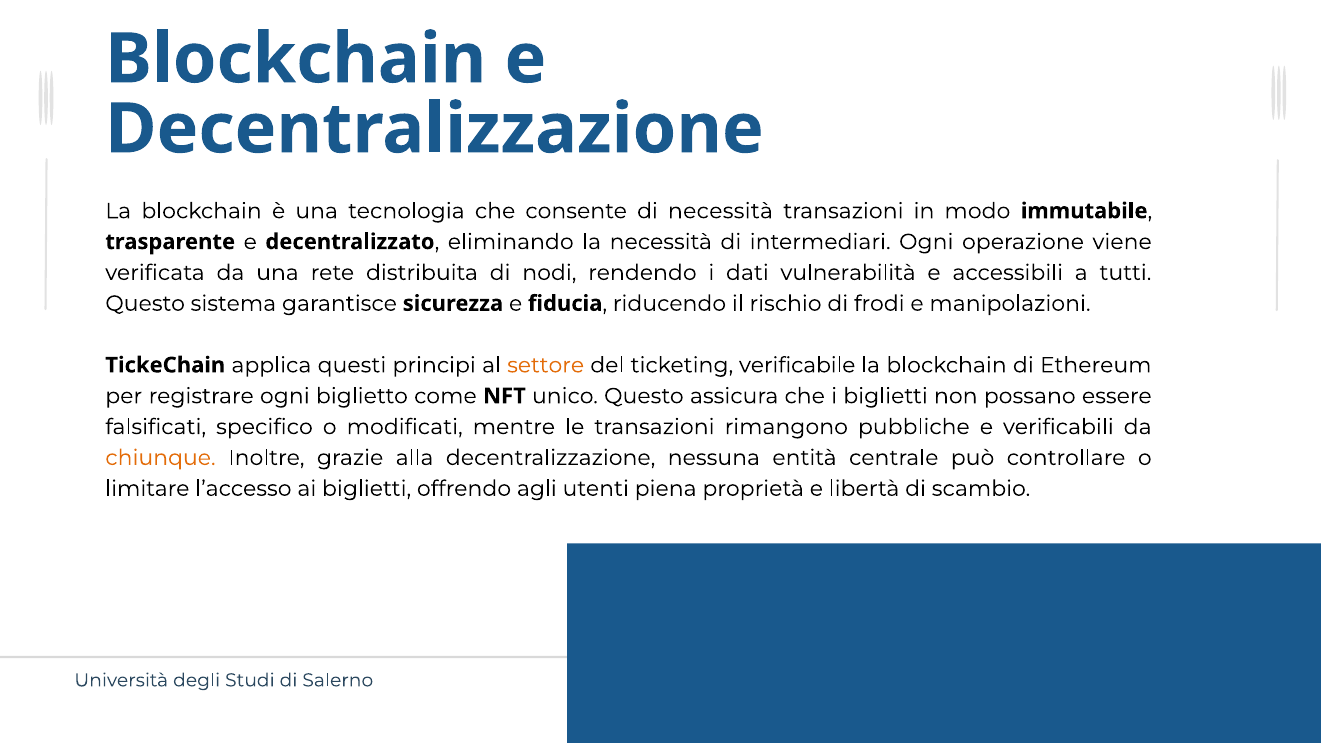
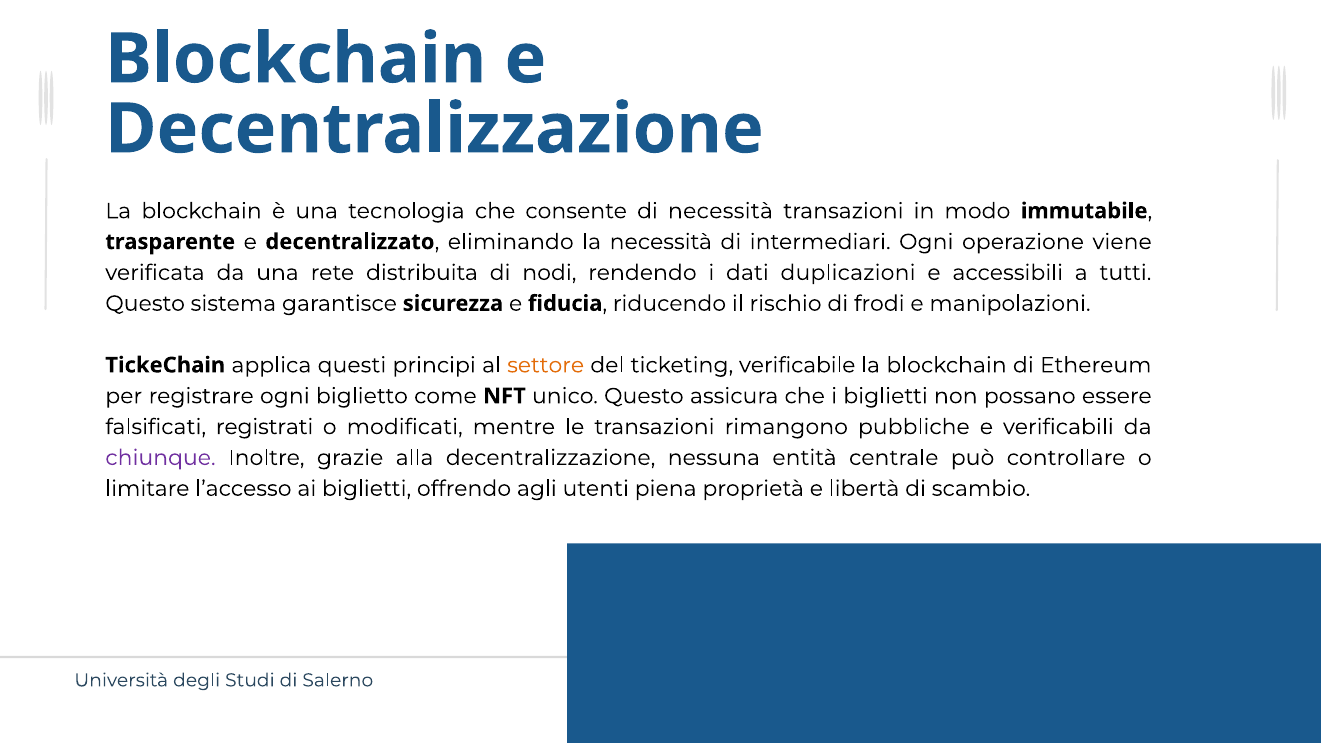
vulnerabilità: vulnerabilità -> duplicazioni
specifico: specifico -> registrati
chiunque colour: orange -> purple
